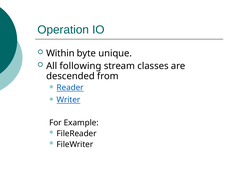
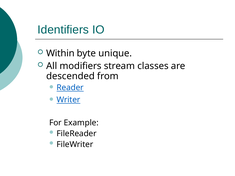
Operation: Operation -> Identifiers
following: following -> modifiers
